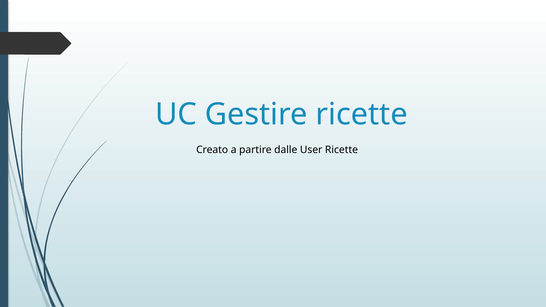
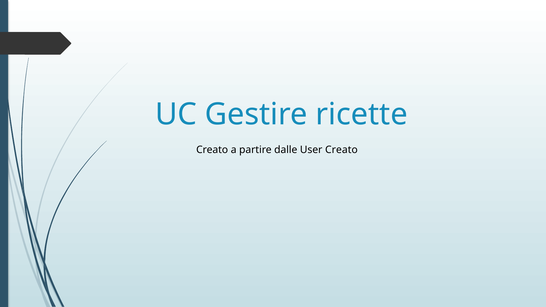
User Ricette: Ricette -> Creato
